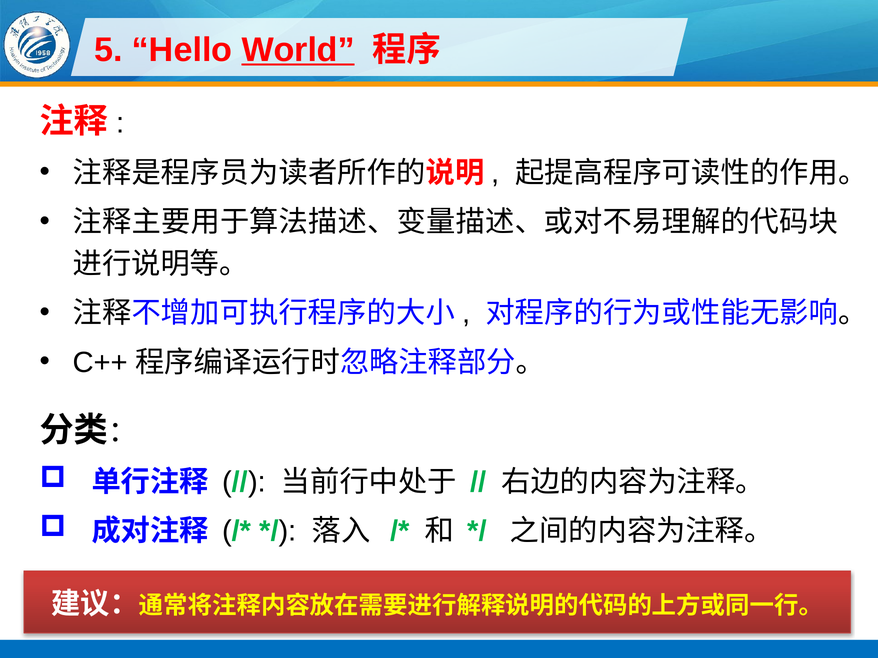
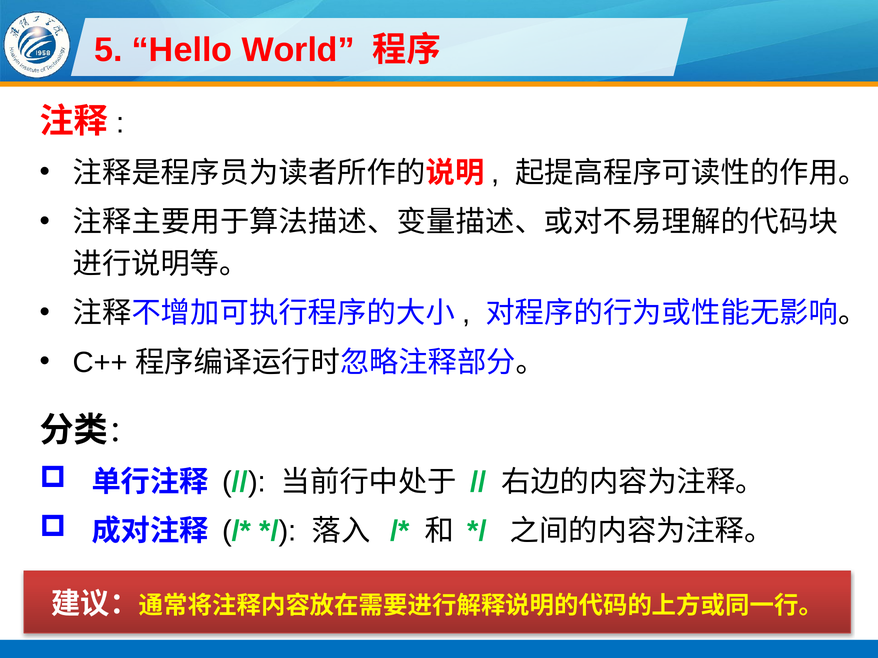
World underline: present -> none
